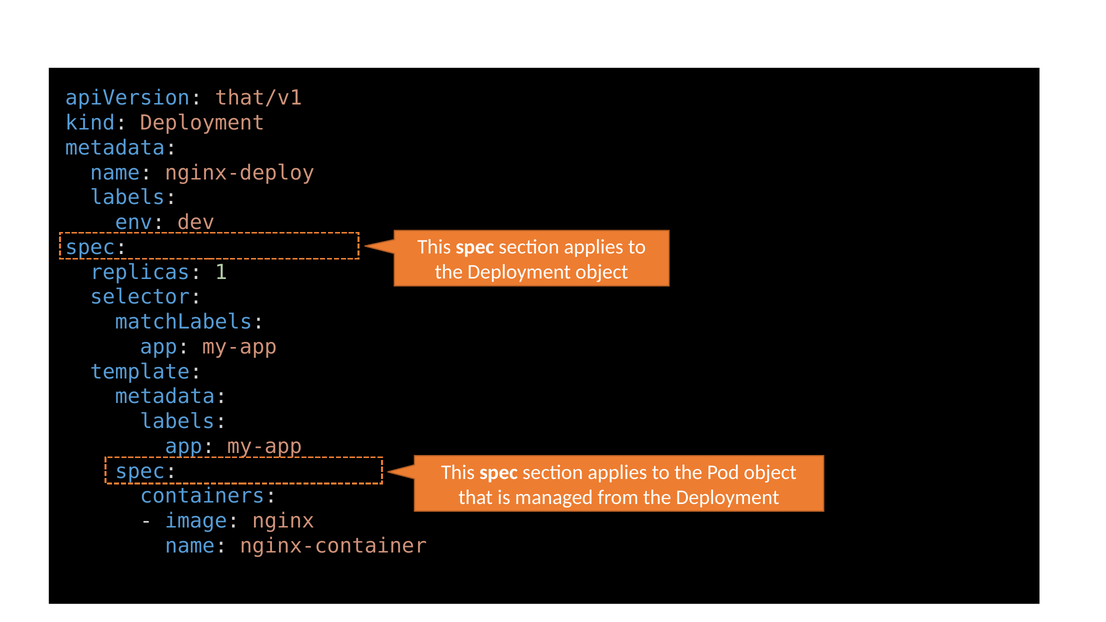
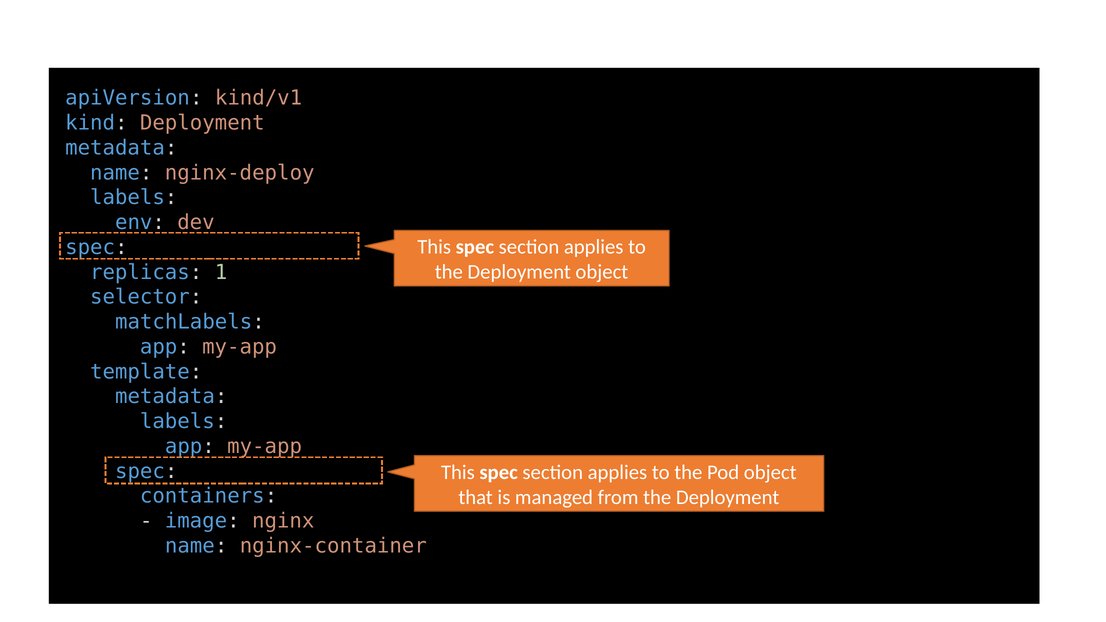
that/v1: that/v1 -> kind/v1
